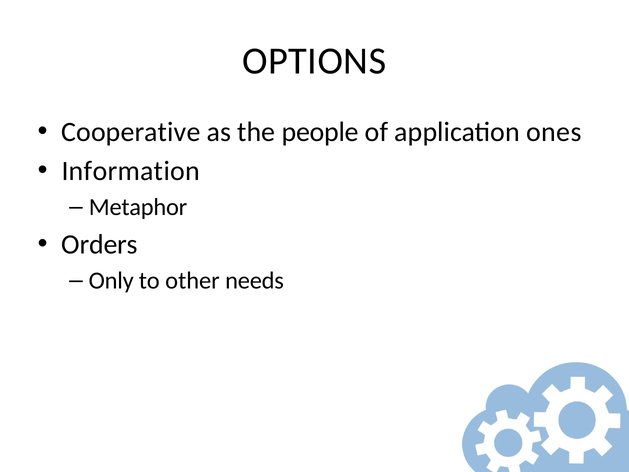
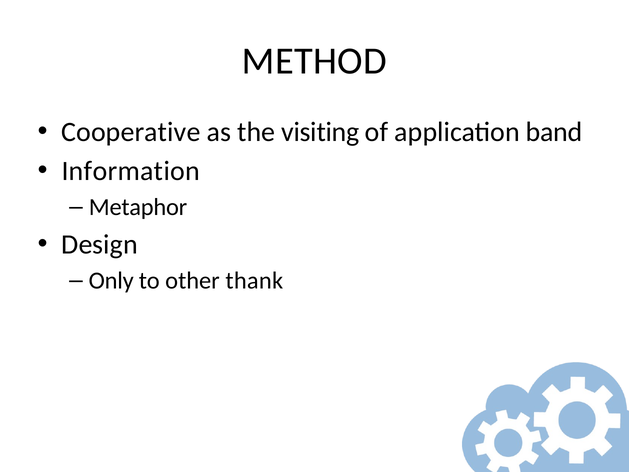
OPTIONS: OPTIONS -> METHOD
people: people -> visiting
ones: ones -> band
Orders: Orders -> Design
needs: needs -> thank
